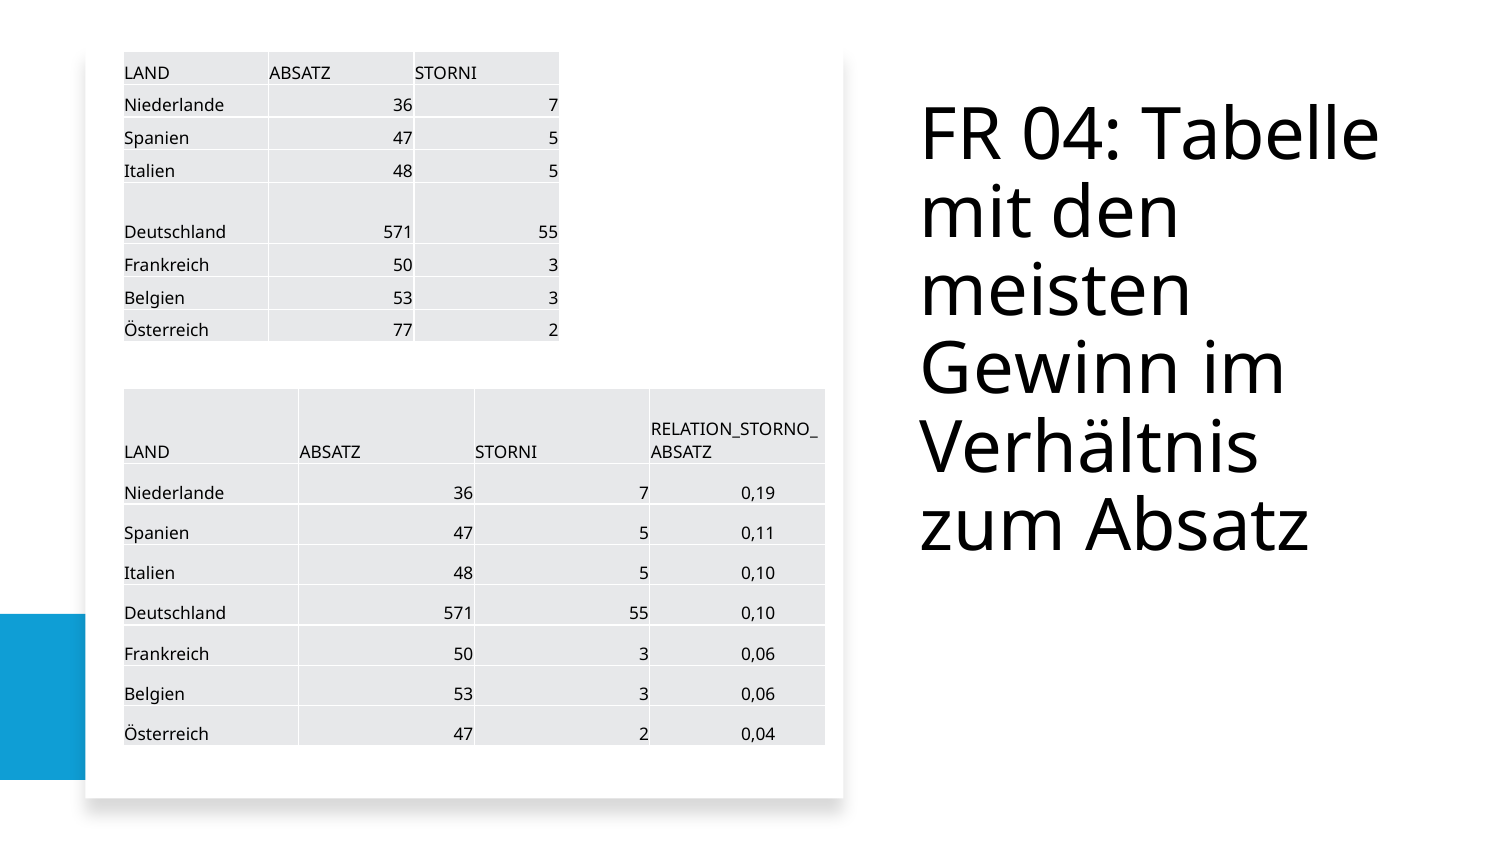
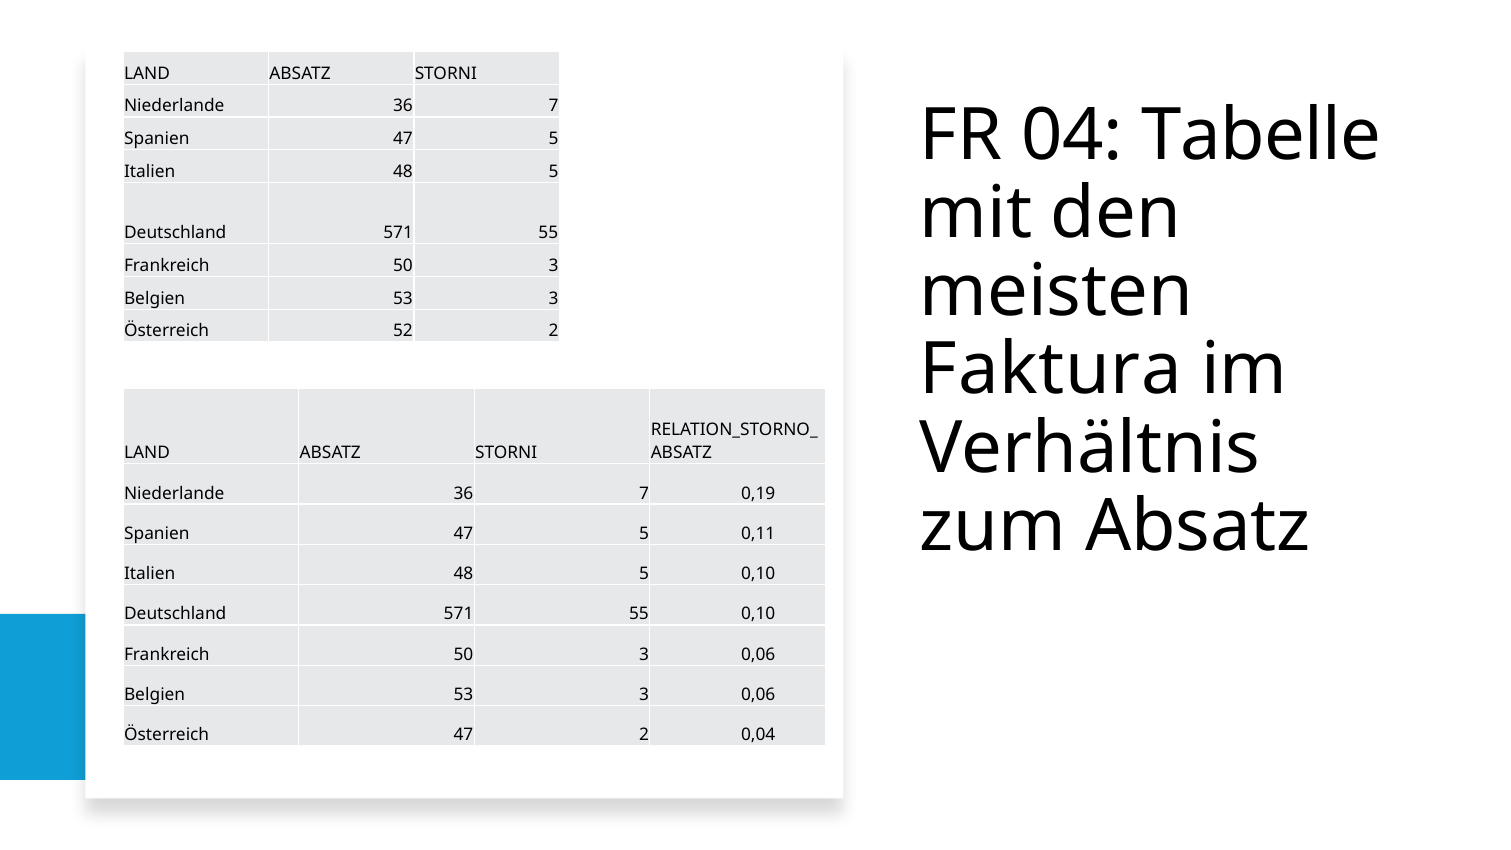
77: 77 -> 52
Gewinn: Gewinn -> Faktura
